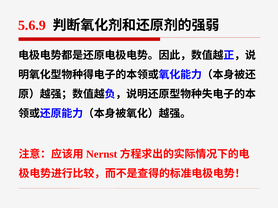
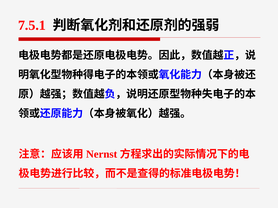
5.6.9: 5.6.9 -> 7.5.1
